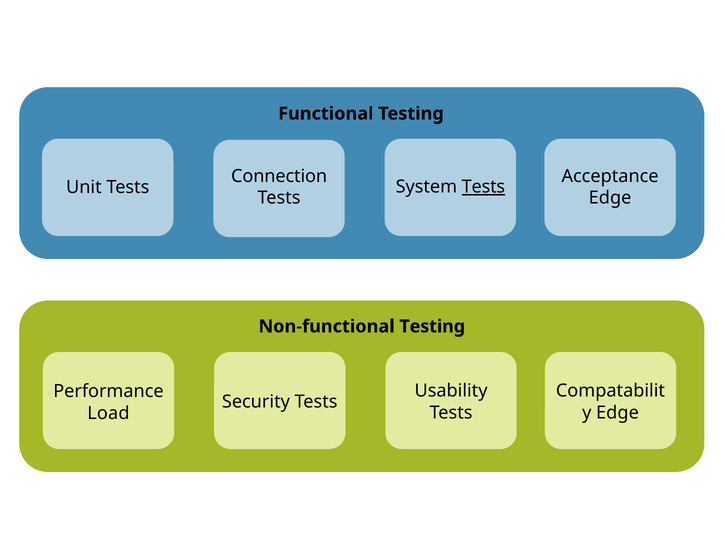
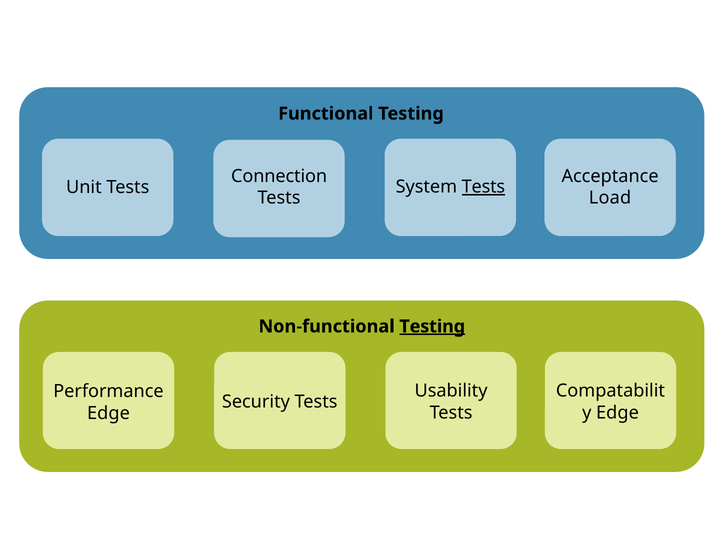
Edge at (610, 198): Edge -> Load
Testing at (432, 326) underline: none -> present
Load at (108, 413): Load -> Edge
